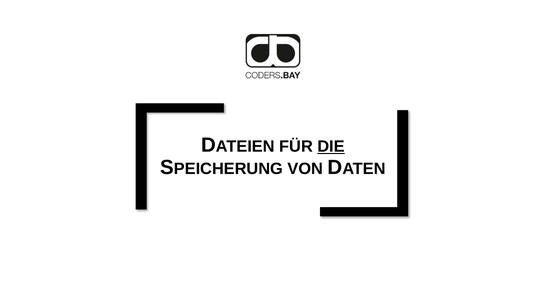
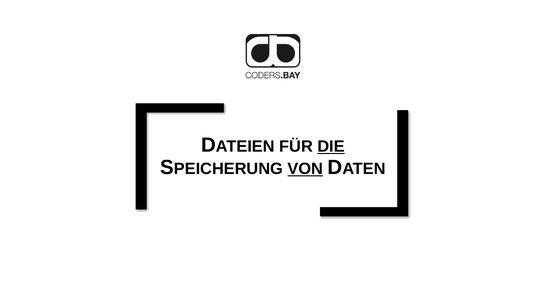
VON underline: none -> present
